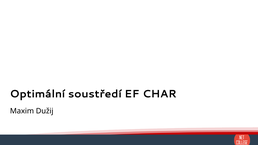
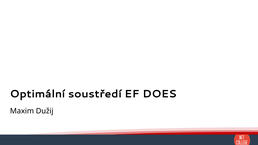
CHAR: CHAR -> DOES
